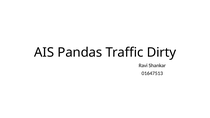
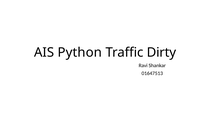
Pandas: Pandas -> Python
